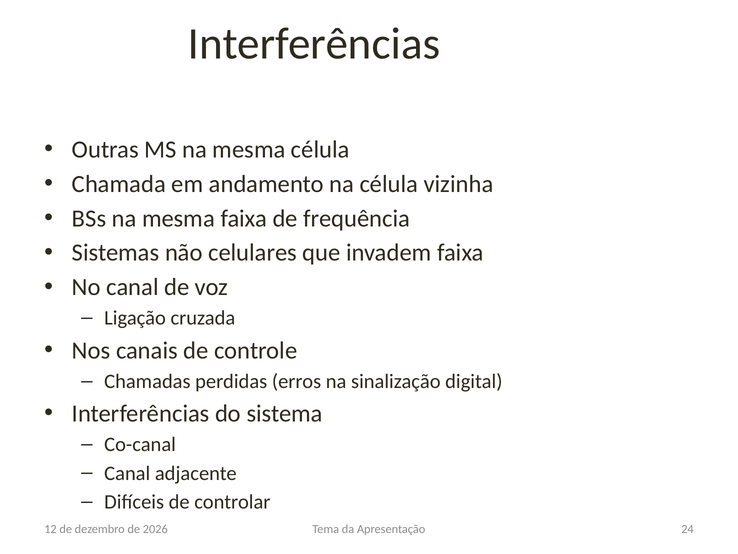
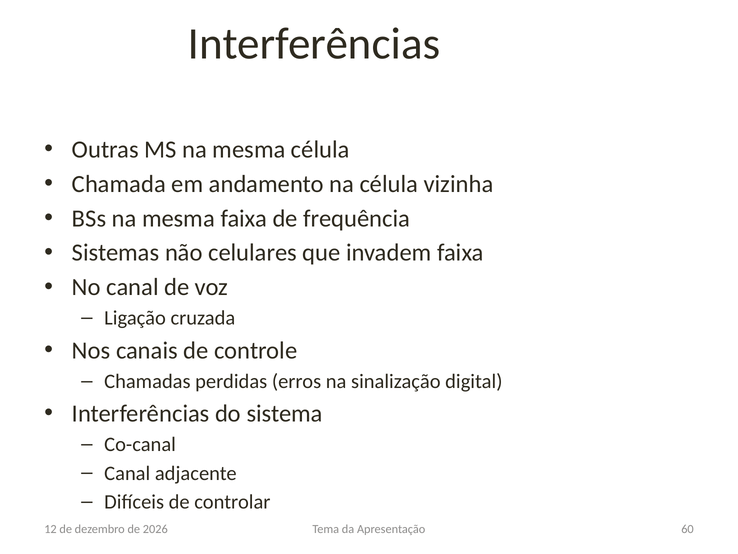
24: 24 -> 60
